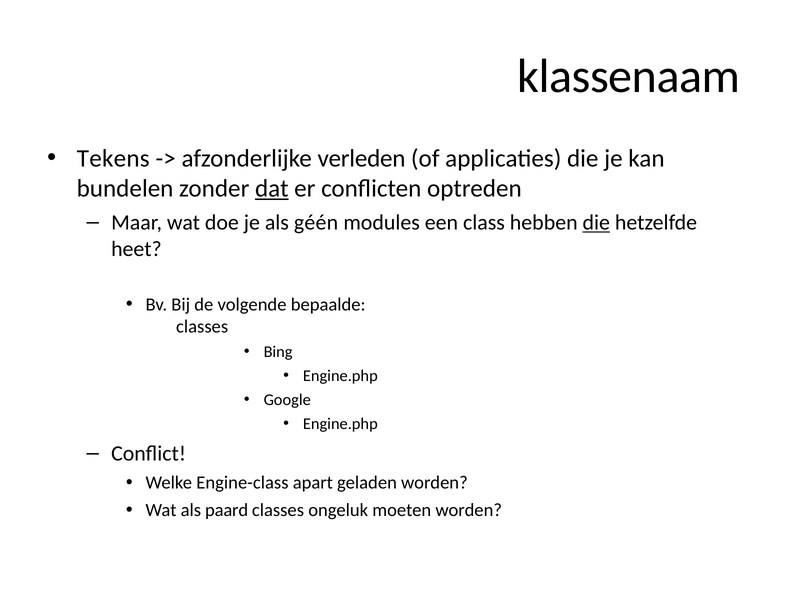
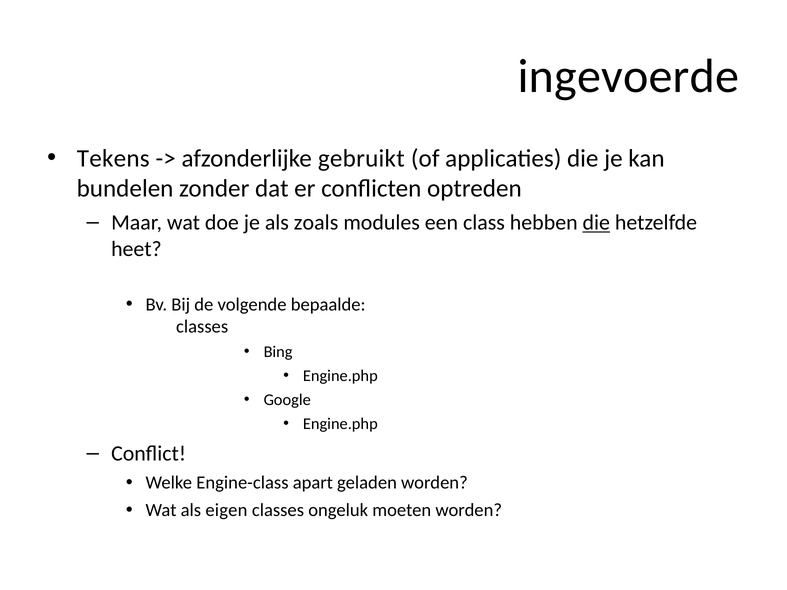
klassenaam: klassenaam -> ingevoerde
verleden: verleden -> gebruikt
dat underline: present -> none
géén: géén -> zoals
paard: paard -> eigen
